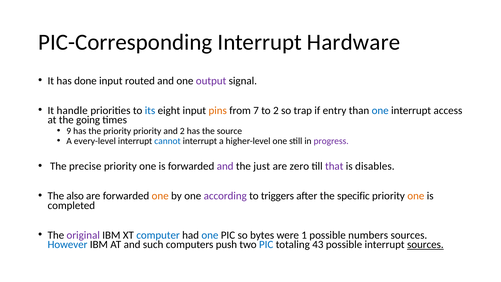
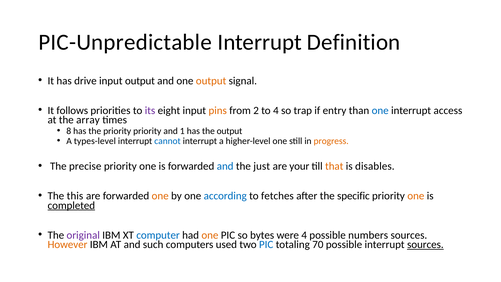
PIC-Corresponding: PIC-Corresponding -> PIC-Unpredictable
Hardware: Hardware -> Definition
done: done -> drive
input routed: routed -> output
output at (211, 81) colour: purple -> orange
handle: handle -> follows
its colour: blue -> purple
7: 7 -> 2
to 2: 2 -> 4
going: going -> array
9: 9 -> 8
and 2: 2 -> 1
the source: source -> output
every-level: every-level -> types-level
progress colour: purple -> orange
and at (225, 166) colour: purple -> blue
zero: zero -> your
that colour: purple -> orange
also: also -> this
according colour: purple -> blue
triggers: triggers -> fetches
completed underline: none -> present
one at (210, 235) colour: blue -> orange
were 1: 1 -> 4
However colour: blue -> orange
push: push -> used
43: 43 -> 70
